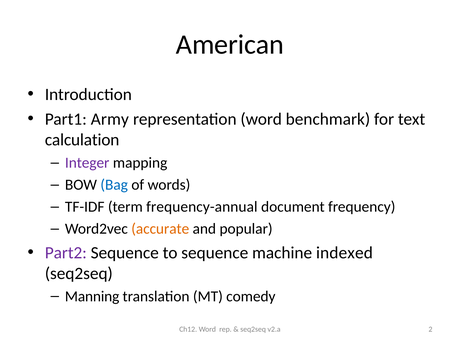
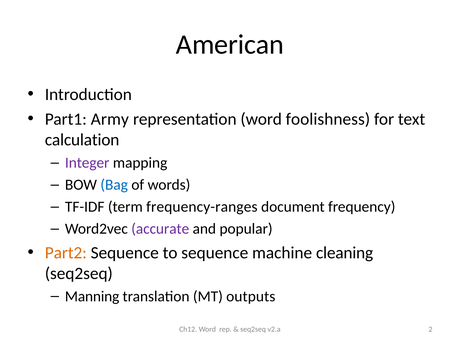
benchmark: benchmark -> foolishness
frequency-annual: frequency-annual -> frequency-ranges
accurate colour: orange -> purple
Part2 colour: purple -> orange
indexed: indexed -> cleaning
comedy: comedy -> outputs
